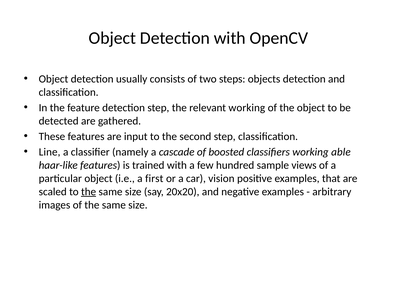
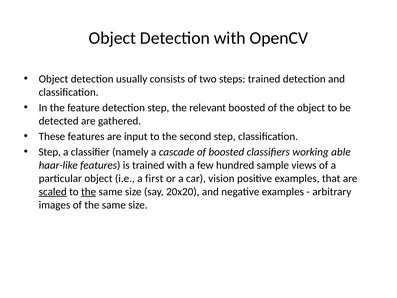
steps objects: objects -> trained
relevant working: working -> boosted
Line at (50, 152): Line -> Step
scaled underline: none -> present
